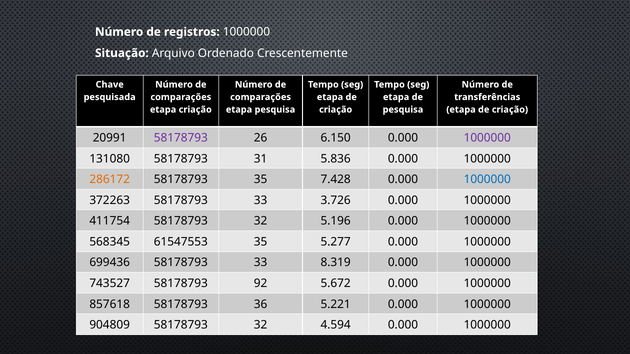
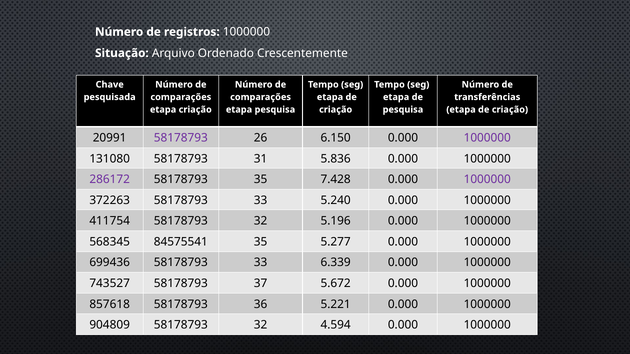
286172 colour: orange -> purple
1000000 at (487, 180) colour: blue -> purple
3.726: 3.726 -> 5.240
61547553: 61547553 -> 84575541
8.319: 8.319 -> 6.339
92: 92 -> 37
